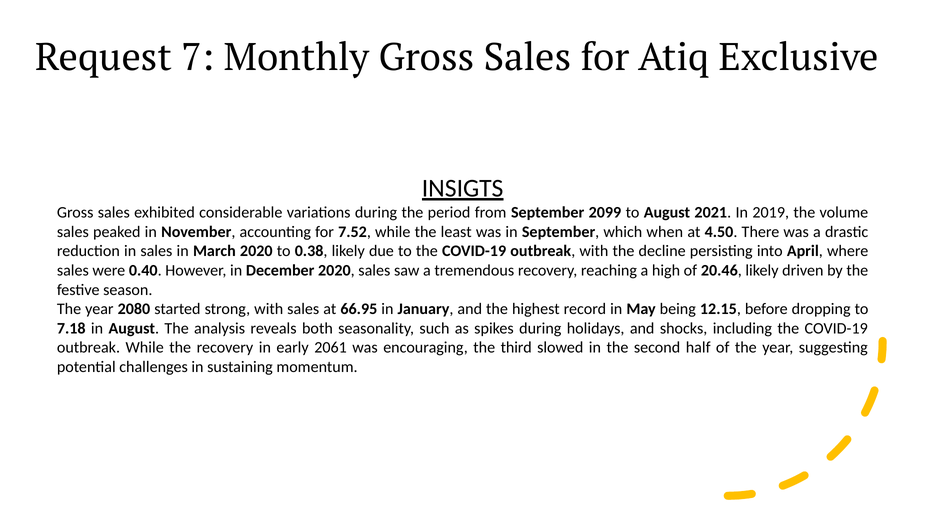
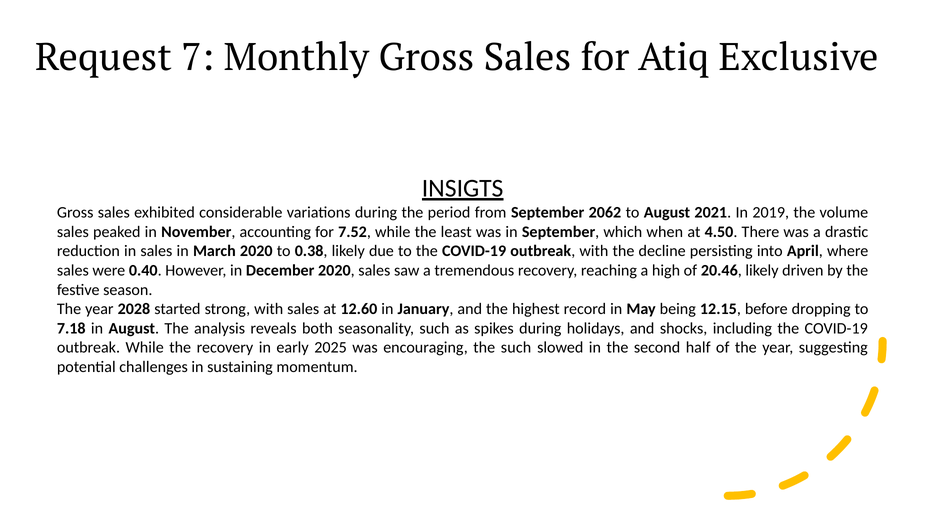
2099: 2099 -> 2062
2080: 2080 -> 2028
66.95: 66.95 -> 12.60
2061: 2061 -> 2025
the third: third -> such
